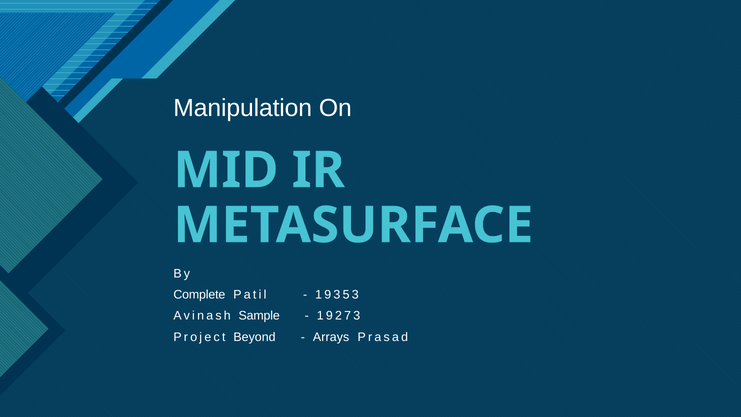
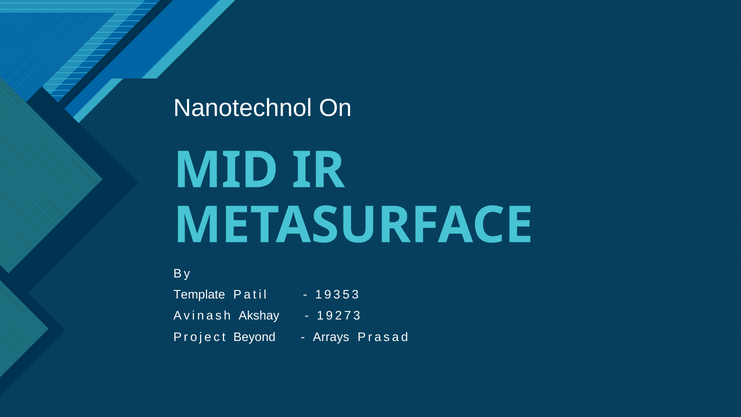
Manipulation: Manipulation -> Nanotechnol
Complete: Complete -> Template
Sample: Sample -> Akshay
